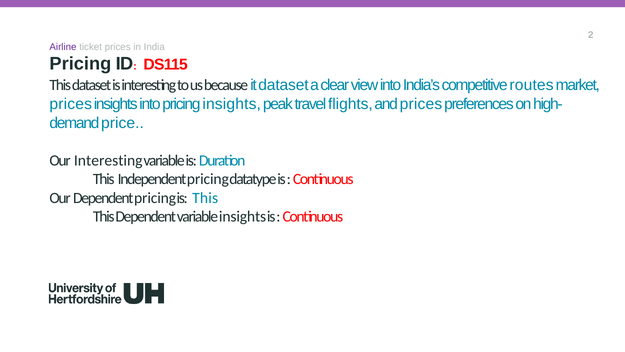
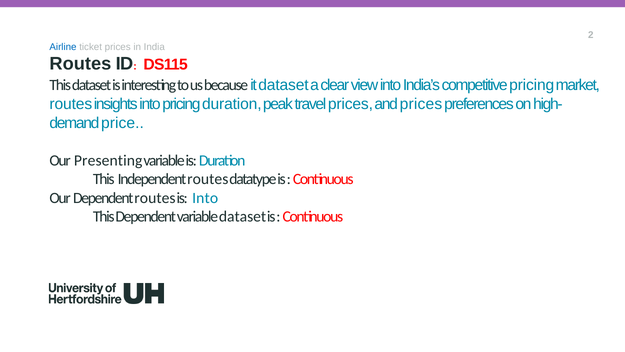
Airline colour: purple -> blue
Pricing at (80, 64): Pricing -> Routes
competitive routes: routes -> pricing
prices at (71, 104): prices -> routes
pricing insights: insights -> duration
travel flights: flights -> prices
Our Interesting: Interesting -> Presenting
Independent pricing: pricing -> routes
Dependent pricing: pricing -> routes
is This: This -> Into
variable insights: insights -> dataset
